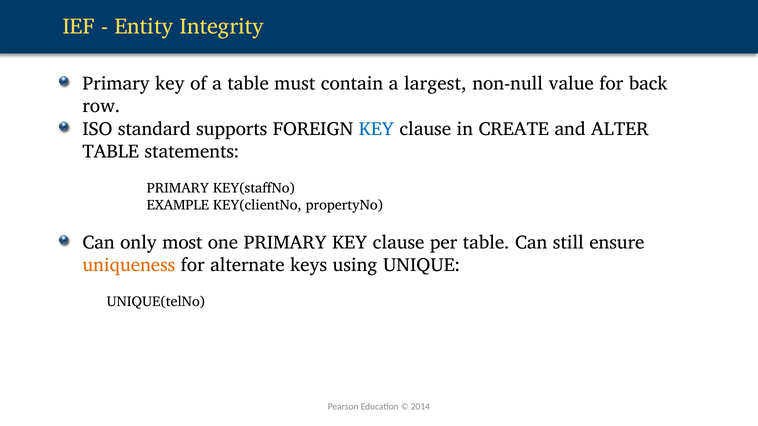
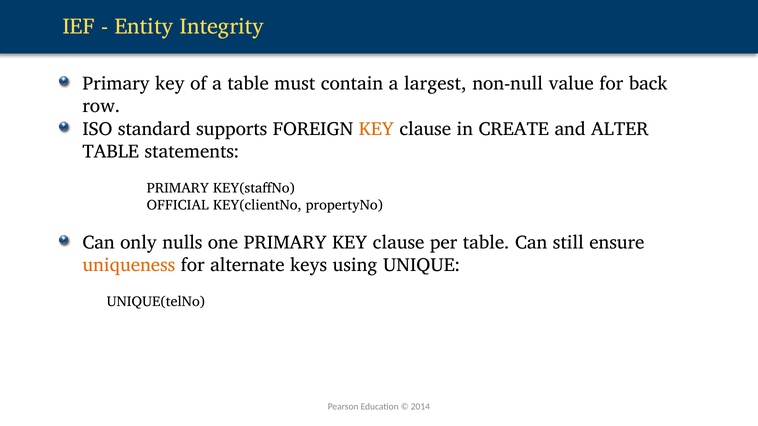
KEY at (376, 129) colour: blue -> orange
EXAMPLE: EXAMPLE -> OFFICIAL
most: most -> nulls
